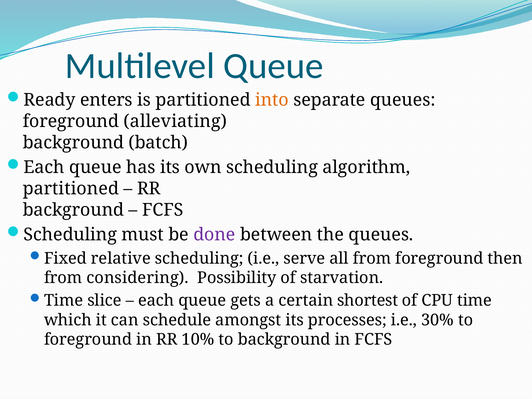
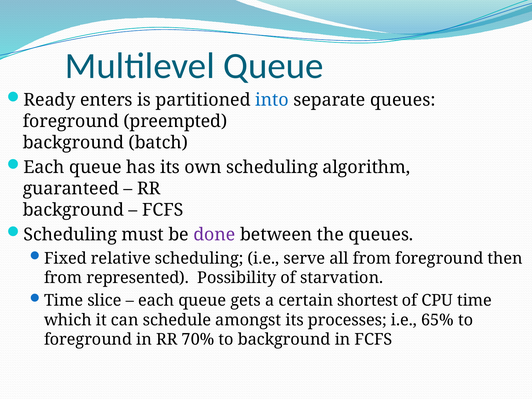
into colour: orange -> blue
alleviating: alleviating -> preempted
partitioned at (71, 189): partitioned -> guaranteed
considering: considering -> represented
30%: 30% -> 65%
10%: 10% -> 70%
